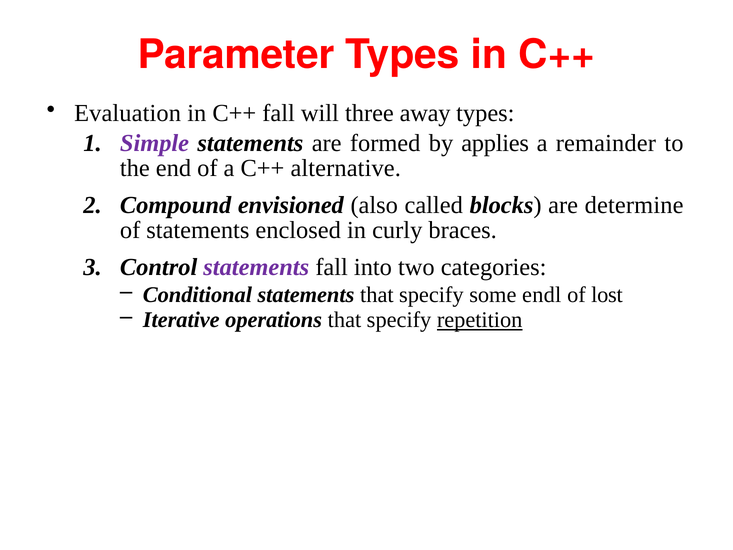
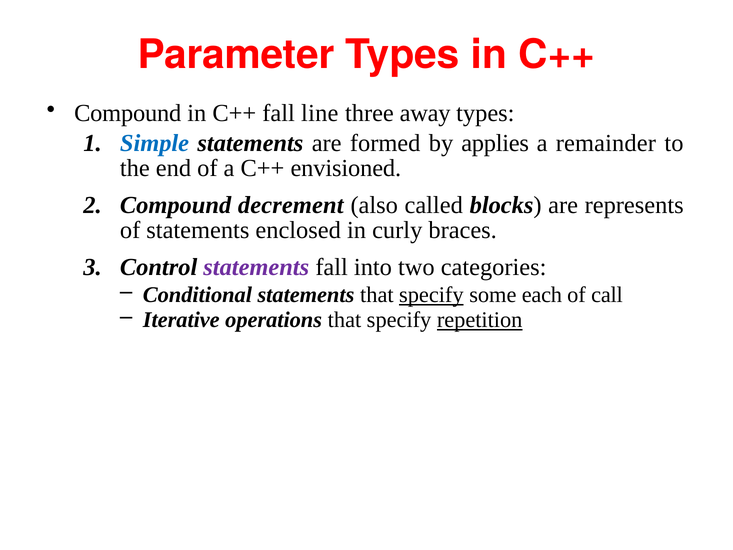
Evaluation at (128, 113): Evaluation -> Compound
will: will -> line
Simple colour: purple -> blue
alternative: alternative -> envisioned
envisioned: envisioned -> decrement
determine: determine -> represents
specify at (431, 295) underline: none -> present
endl: endl -> each
lost: lost -> call
